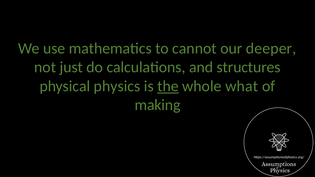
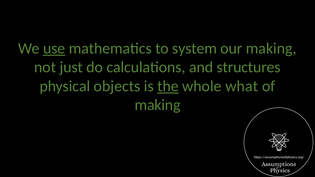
use underline: none -> present
cannot: cannot -> system
our deeper: deeper -> making
physics: physics -> objects
